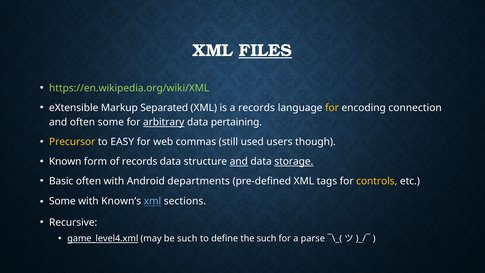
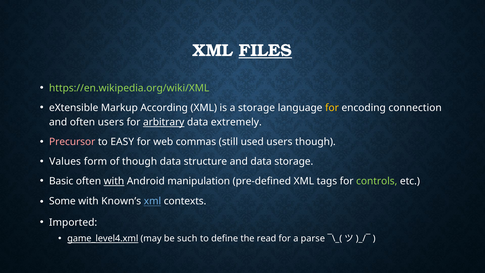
Separated: Separated -> According
a records: records -> storage
often some: some -> users
pertaining: pertaining -> extremely
Precursor colour: yellow -> pink
Known: Known -> Values
of records: records -> though
and at (239, 161) underline: present -> none
storage at (294, 161) underline: present -> none
with at (114, 181) underline: none -> present
departments: departments -> manipulation
controls colour: yellow -> light green
sections: sections -> contexts
Recursive: Recursive -> Imported
the such: such -> read
